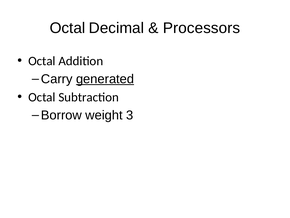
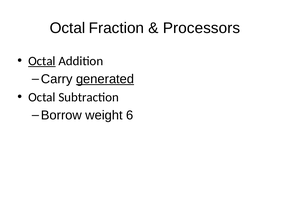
Decimal: Decimal -> Fraction
Octal at (42, 61) underline: none -> present
3: 3 -> 6
